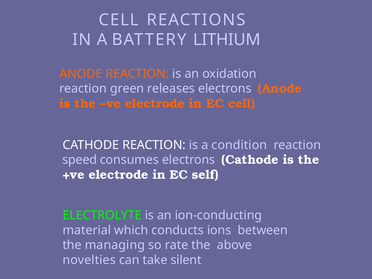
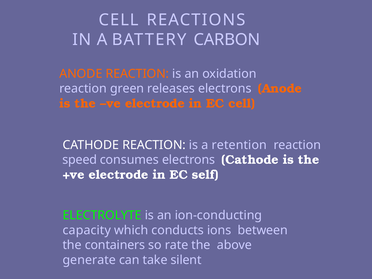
LITHIUM: LITHIUM -> CARBON
condition: condition -> retention
material: material -> capacity
managing: managing -> containers
novelties: novelties -> generate
